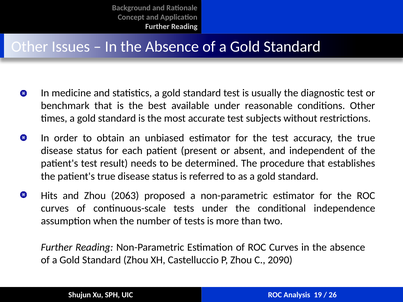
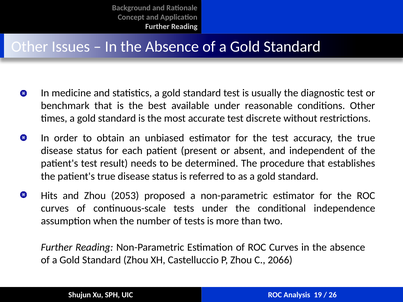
subjects: subjects -> discrete
2063: 2063 -> 2053
2090: 2090 -> 2066
